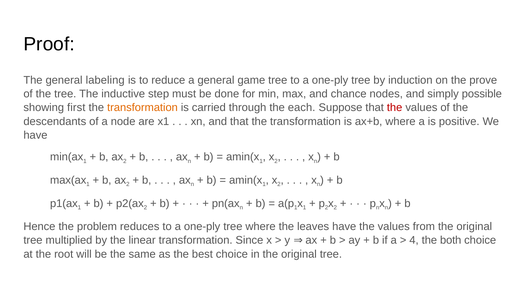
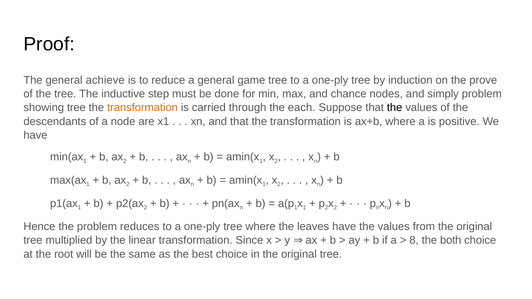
labeling: labeling -> achieve
simply possible: possible -> problem
showing first: first -> tree
the at (395, 108) colour: red -> black
4: 4 -> 8
